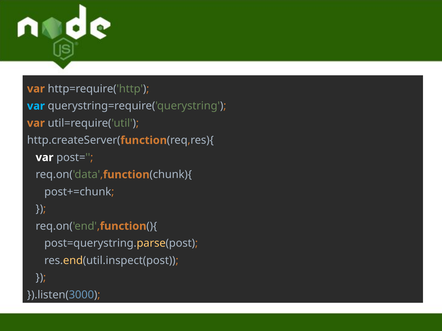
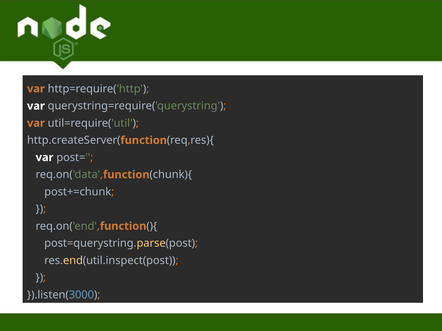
var at (36, 106) colour: light blue -> white
